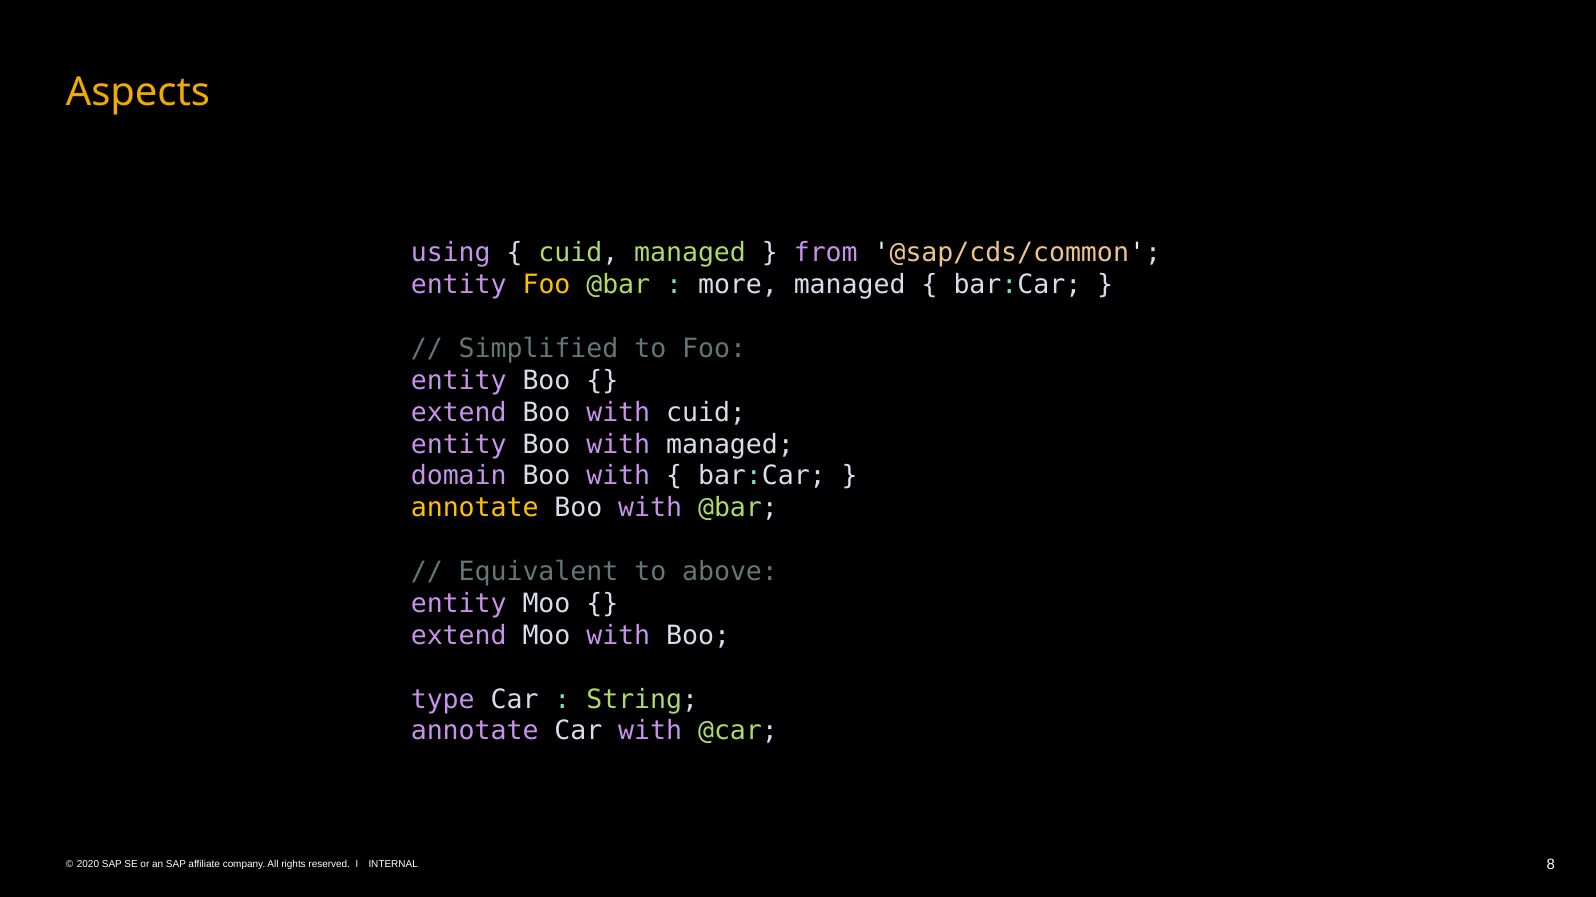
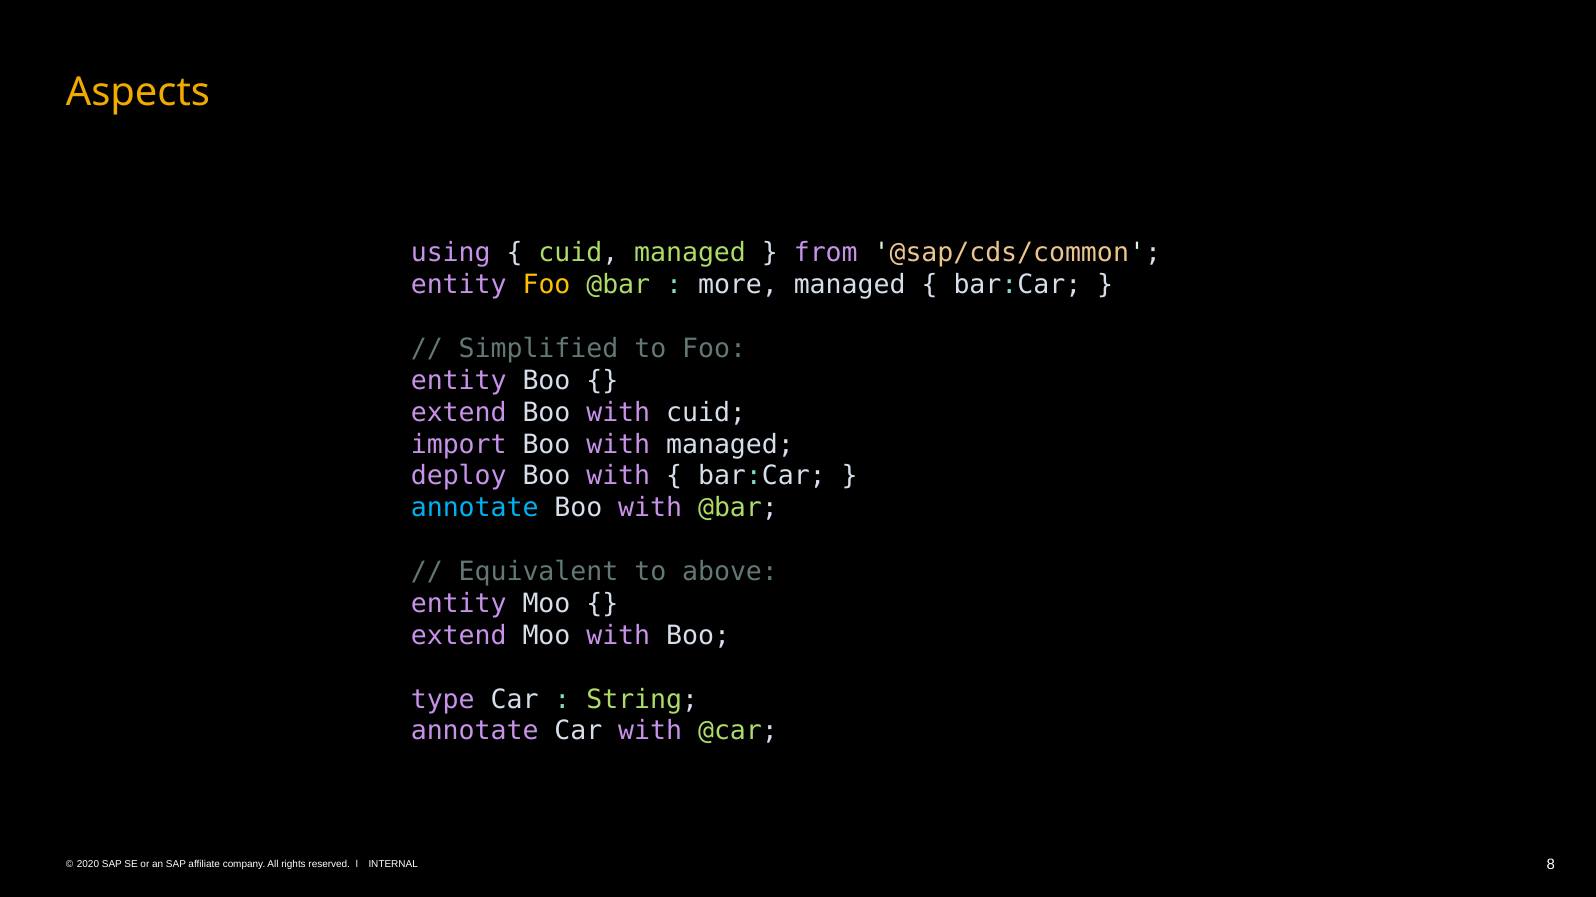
entity at (459, 445): entity -> import
domain: domain -> deploy
annotate at (475, 508) colour: yellow -> light blue
